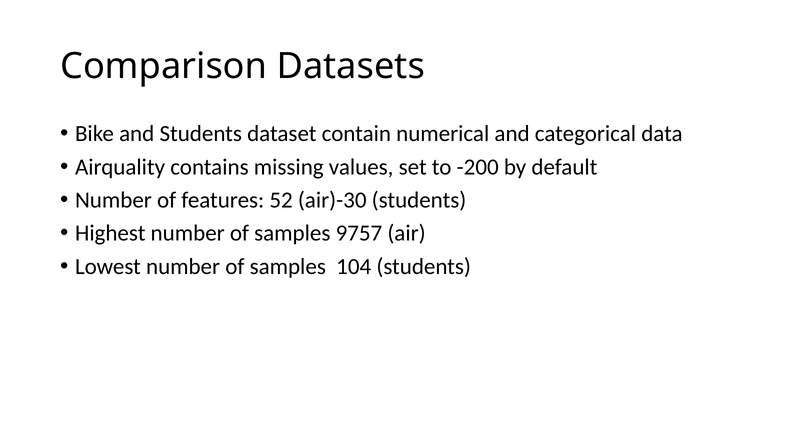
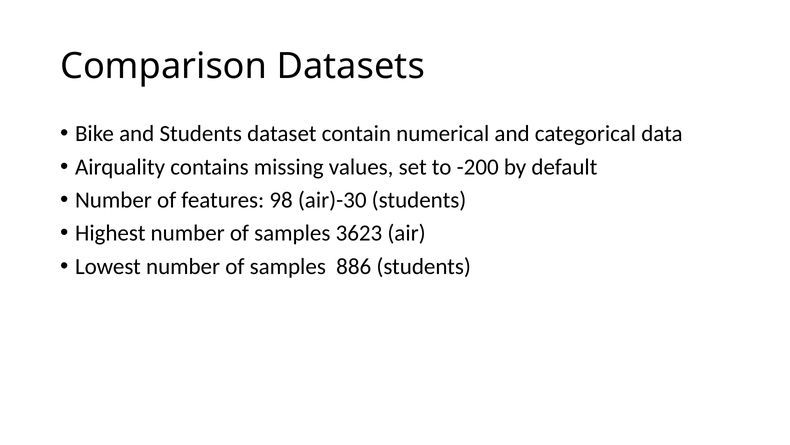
52: 52 -> 98
9757: 9757 -> 3623
104: 104 -> 886
